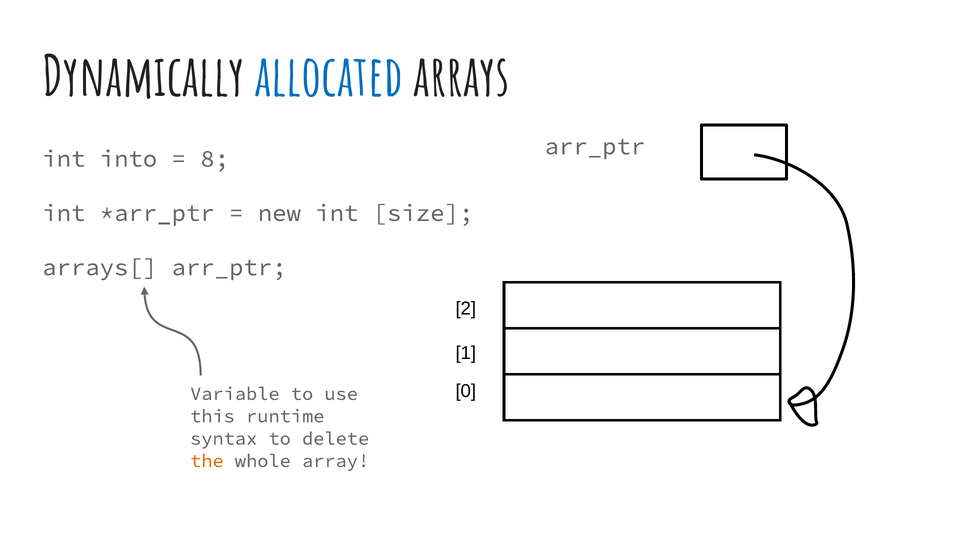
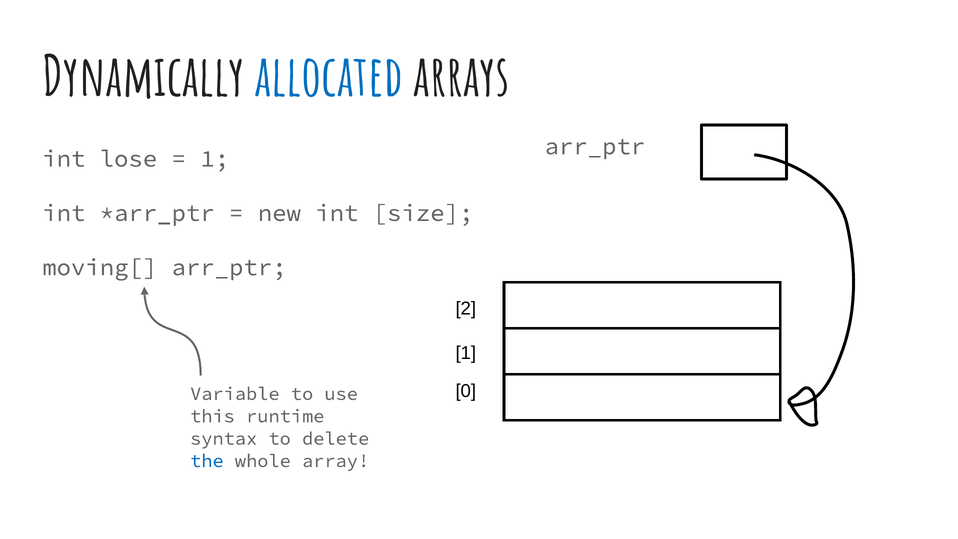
into: into -> lose
8 at (215, 159): 8 -> 1
arrays[: arrays[ -> moving[
the colour: orange -> blue
